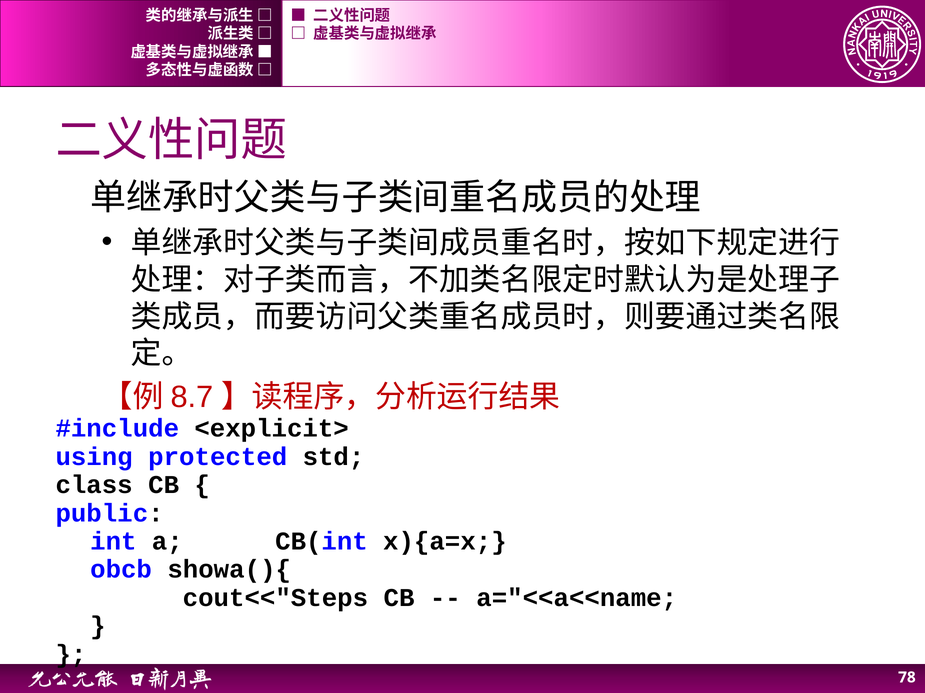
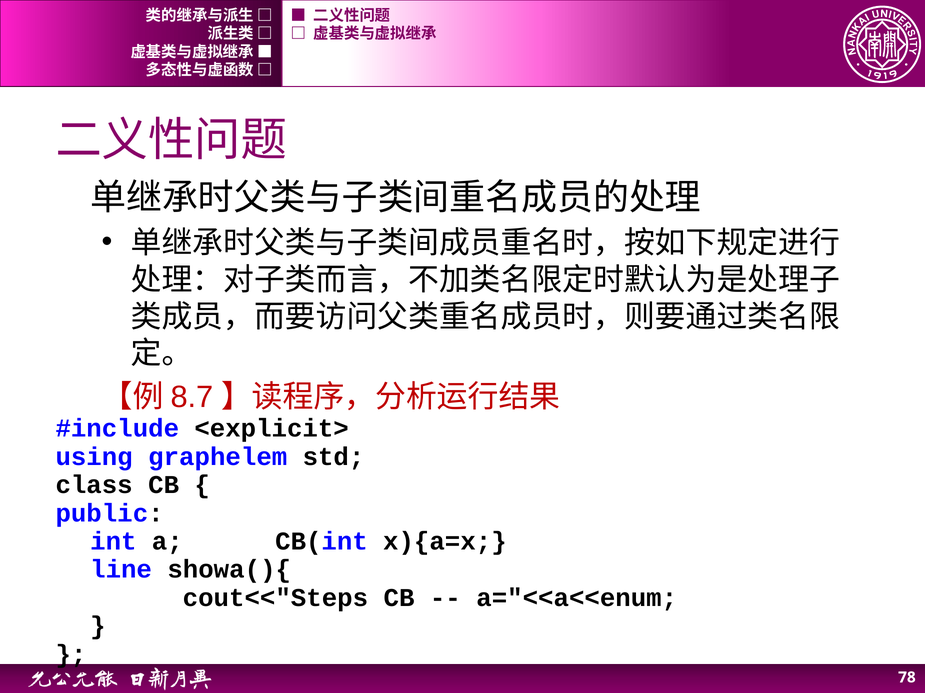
protected: protected -> graphelem
obcb: obcb -> line
a="<<a<<name: a="<<a<<name -> a="<<a<<enum
